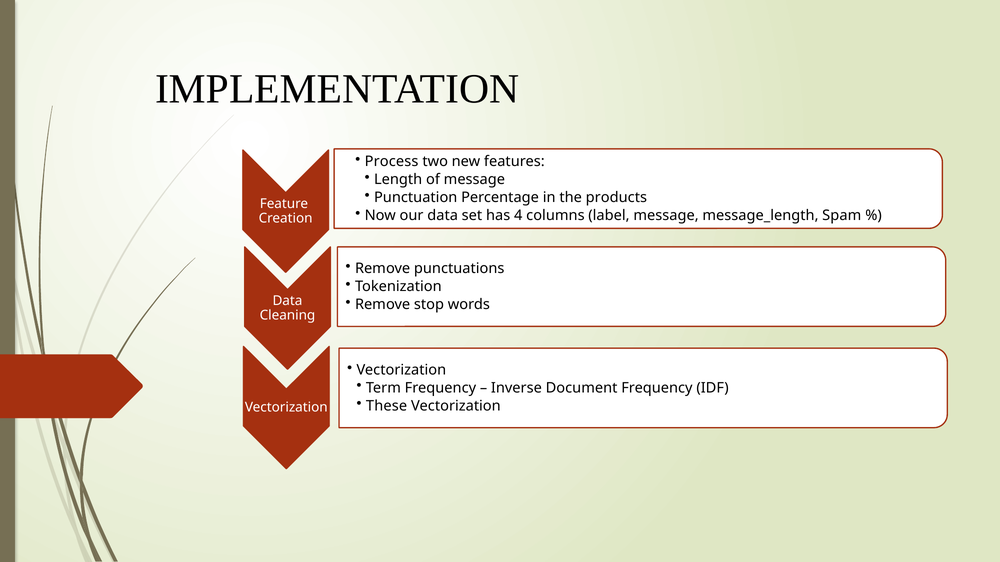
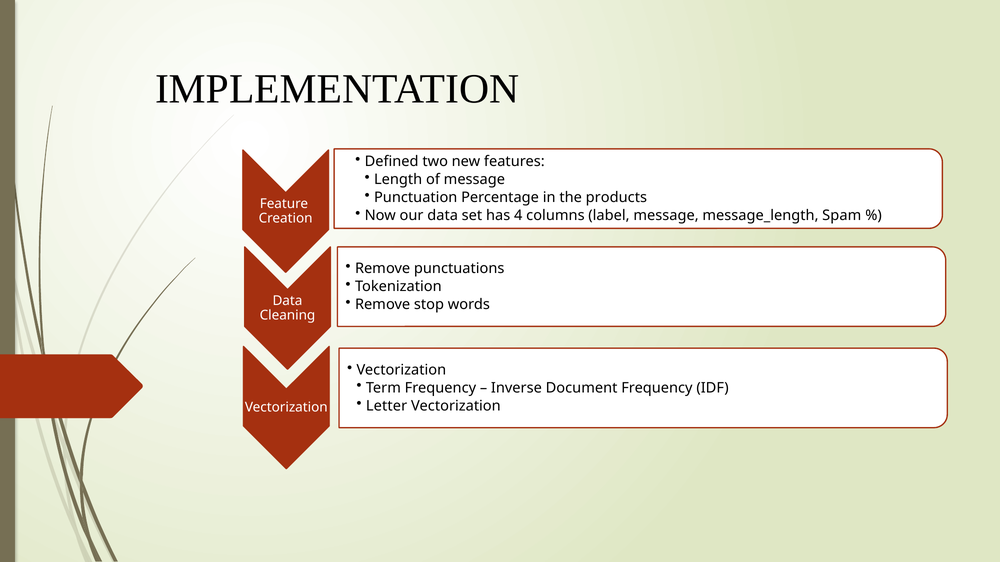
Process: Process -> Defined
These: These -> Letter
